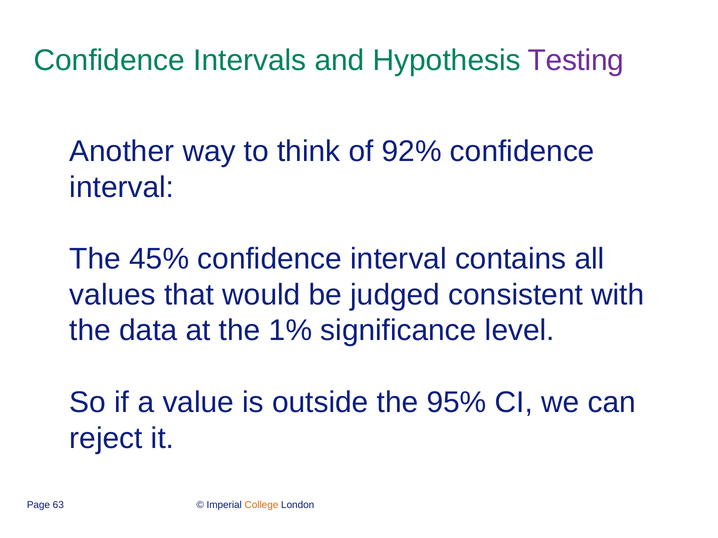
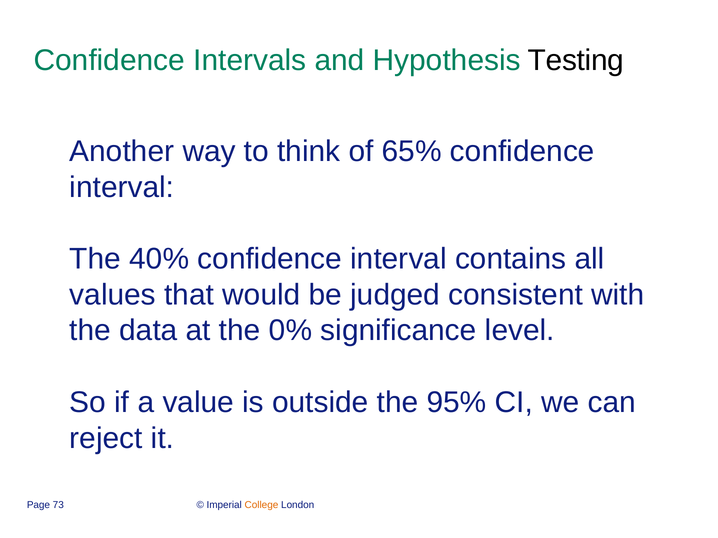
Testing colour: purple -> black
92%: 92% -> 65%
45%: 45% -> 40%
1%: 1% -> 0%
63: 63 -> 73
